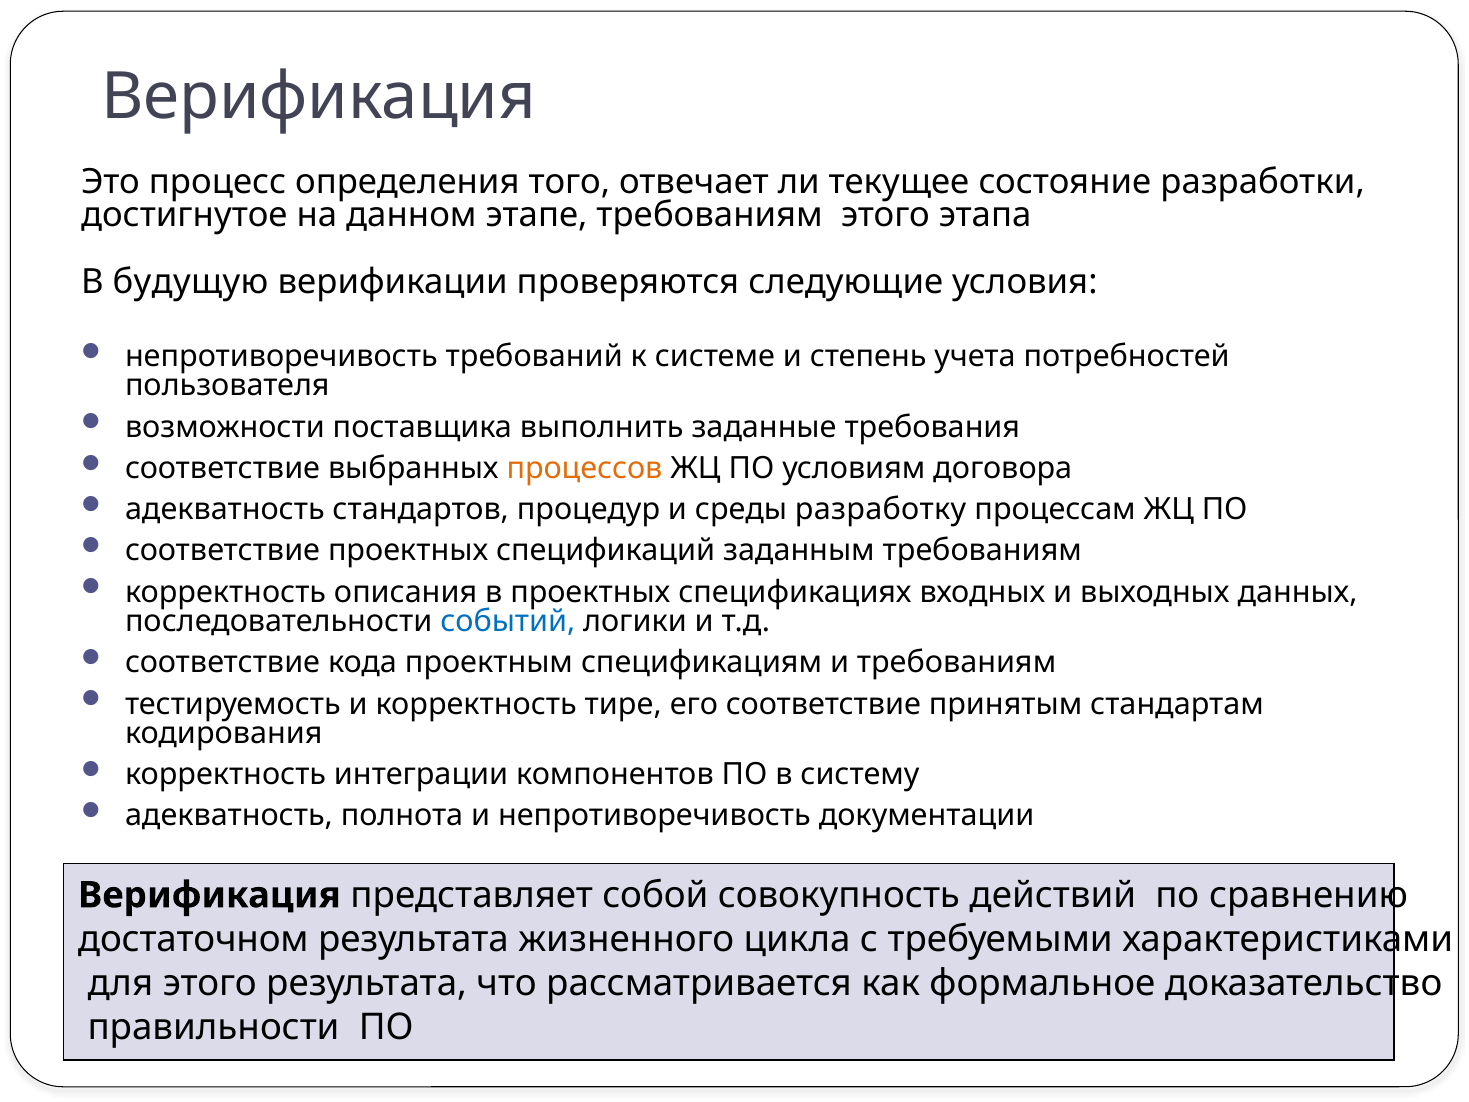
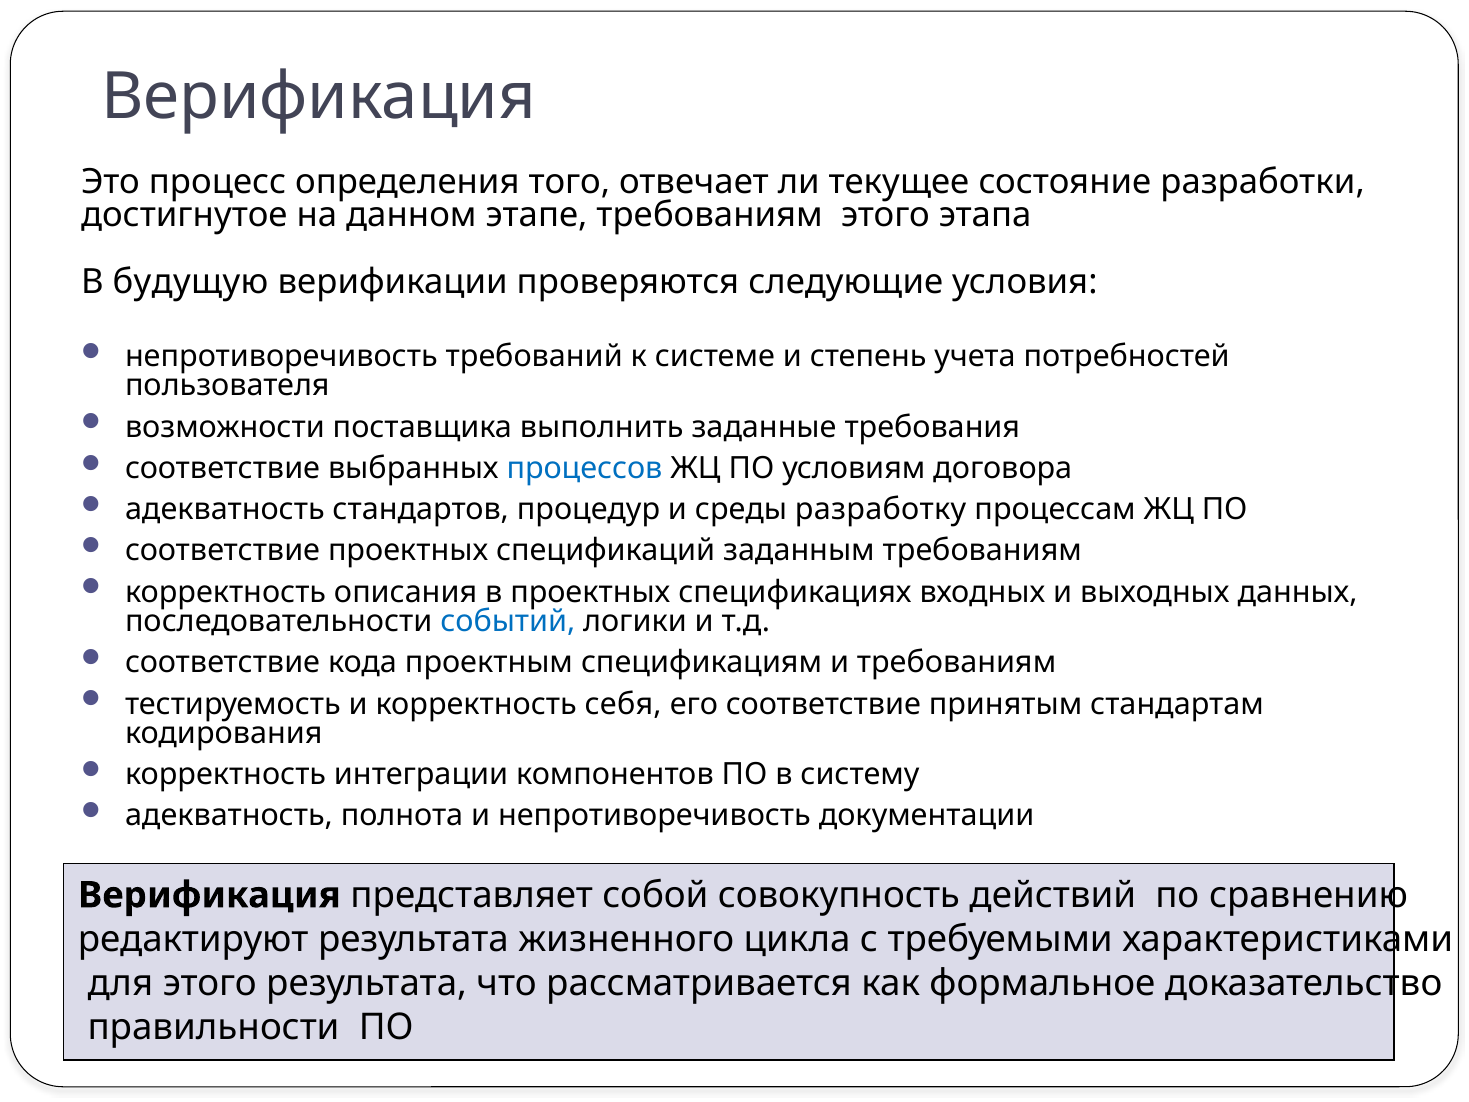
процессов colour: orange -> blue
тире: тире -> себя
достаточном: достаточном -> редактируют
